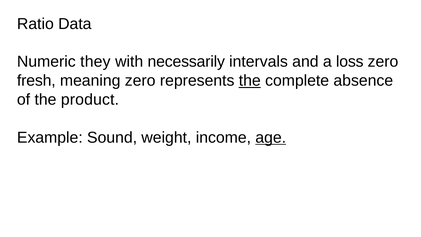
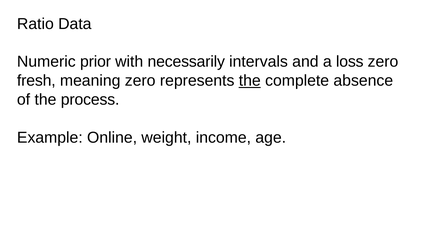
they: they -> prior
product: product -> process
Sound: Sound -> Online
age underline: present -> none
